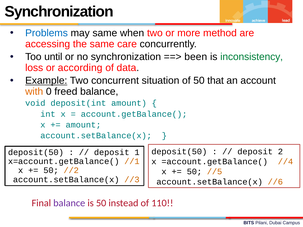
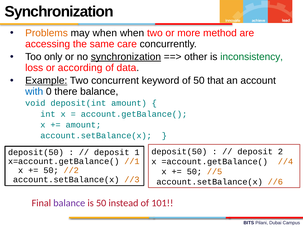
Problems colour: blue -> orange
may same: same -> when
until: until -> only
synchronization at (126, 57) underline: none -> present
been: been -> other
situation: situation -> keyword
with colour: orange -> blue
freed: freed -> there
110: 110 -> 101
